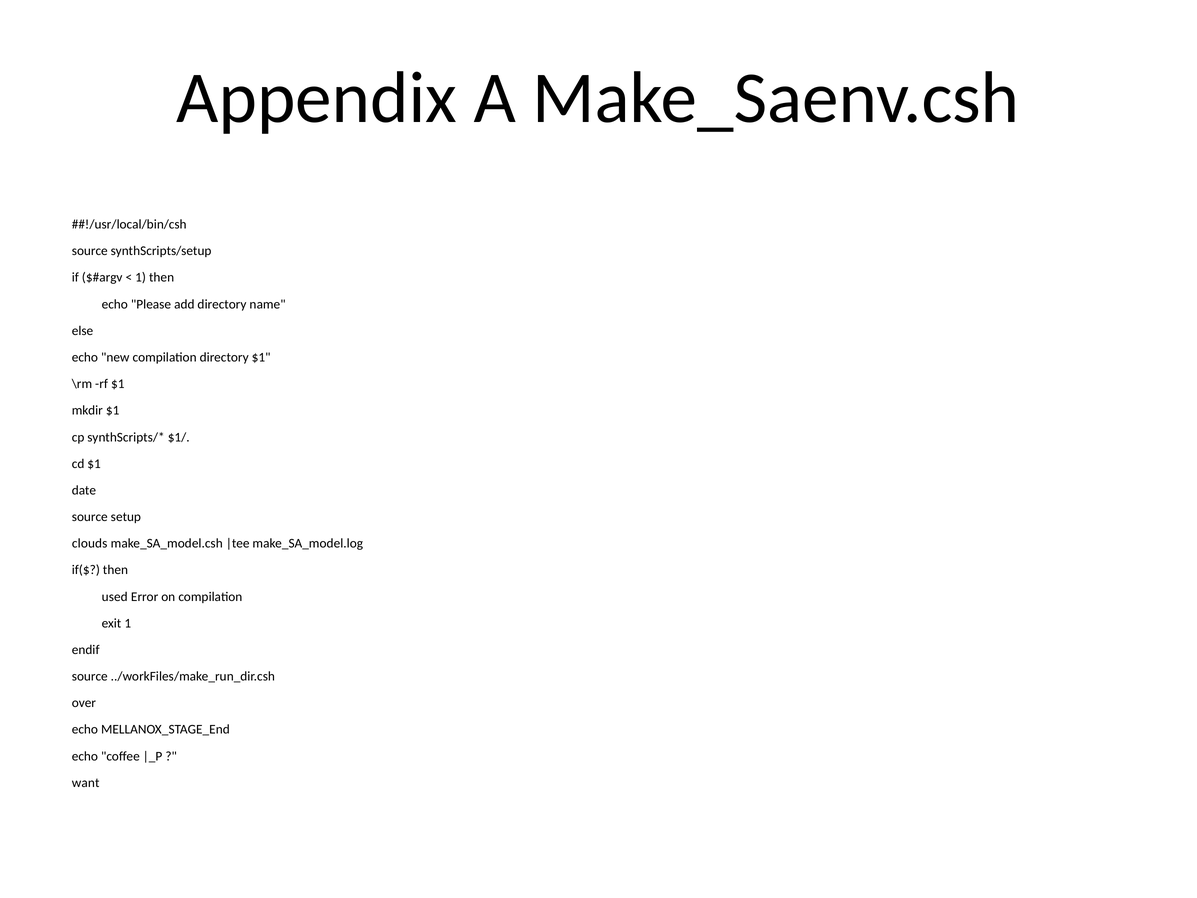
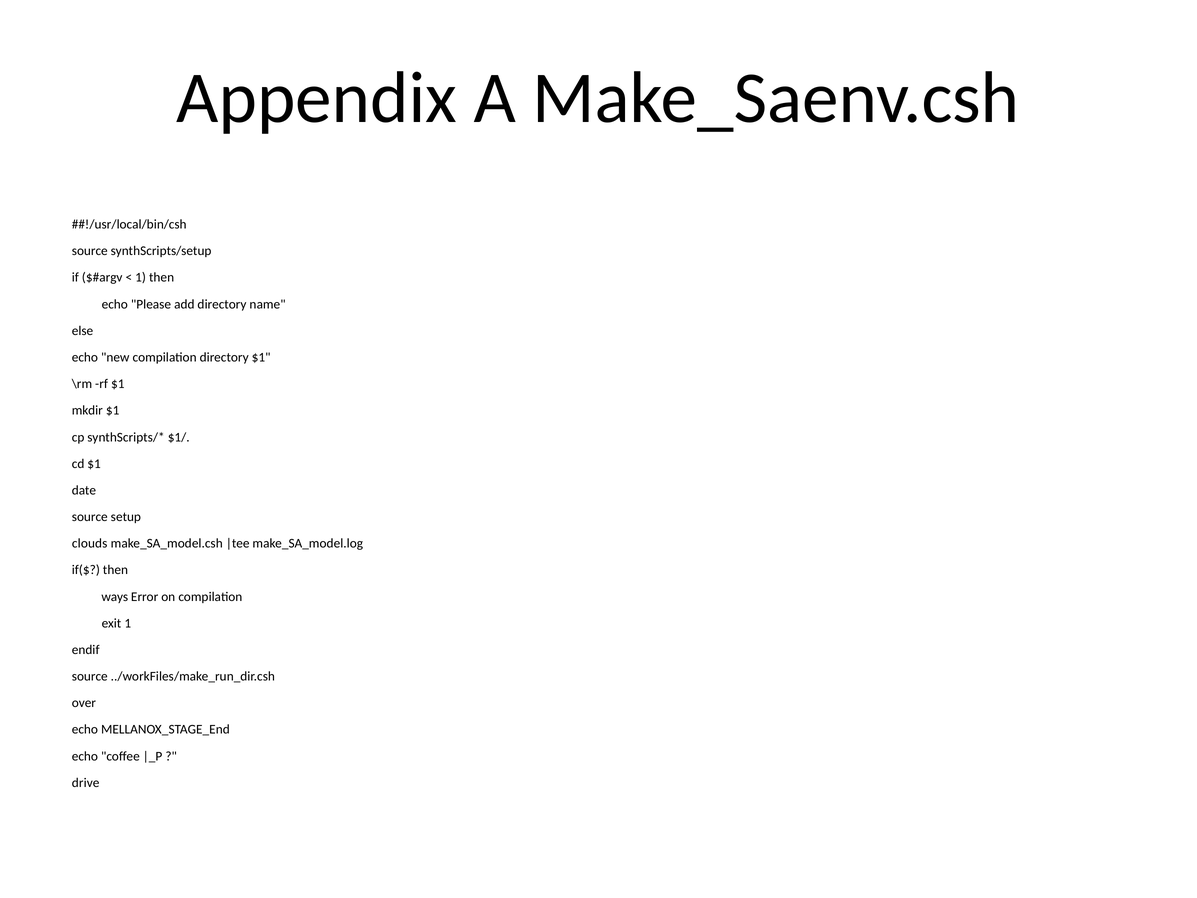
used: used -> ways
want: want -> drive
